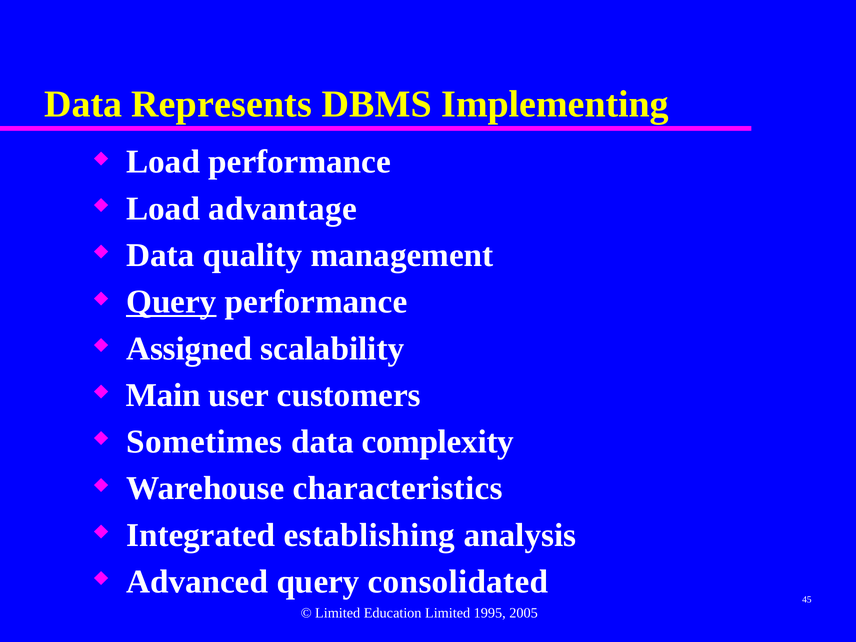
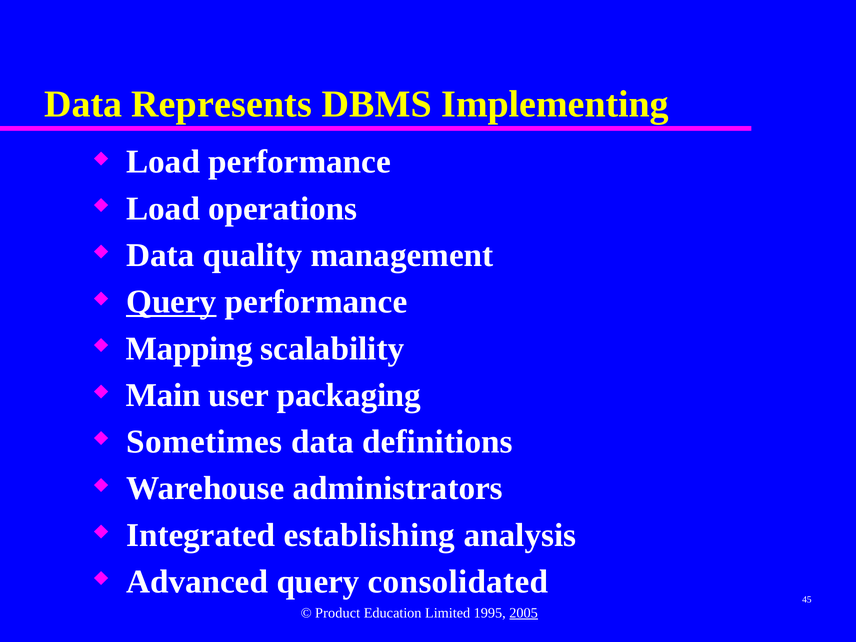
advantage: advantage -> operations
Assigned: Assigned -> Mapping
customers: customers -> packaging
complexity: complexity -> definitions
characteristics: characteristics -> administrators
Limited at (338, 613): Limited -> Product
2005 underline: none -> present
